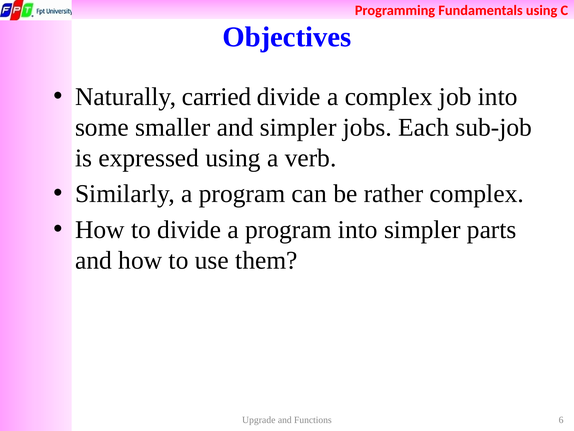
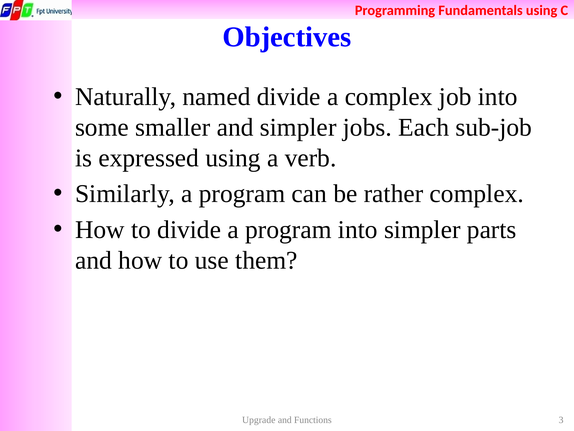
carried: carried -> named
6: 6 -> 3
